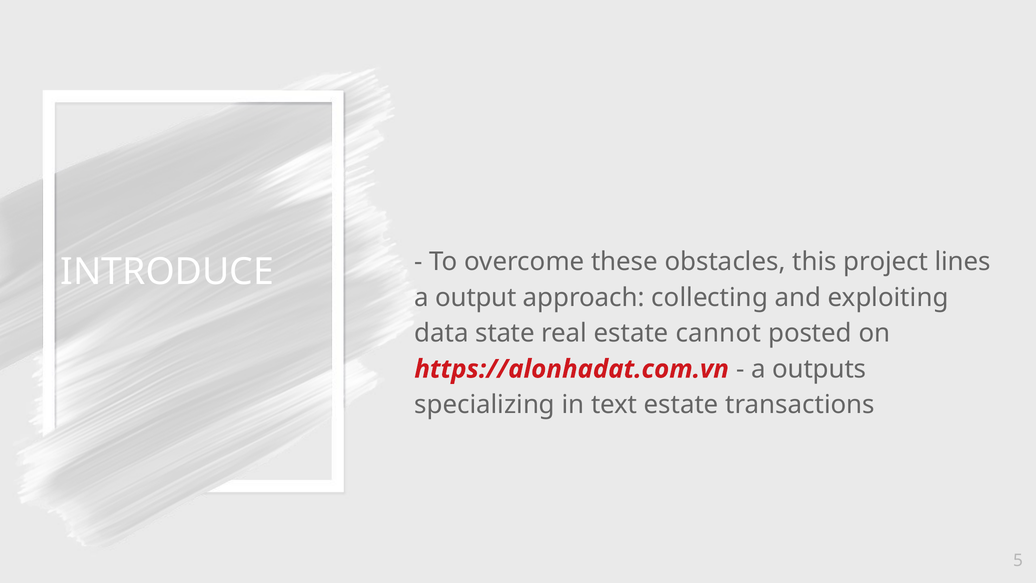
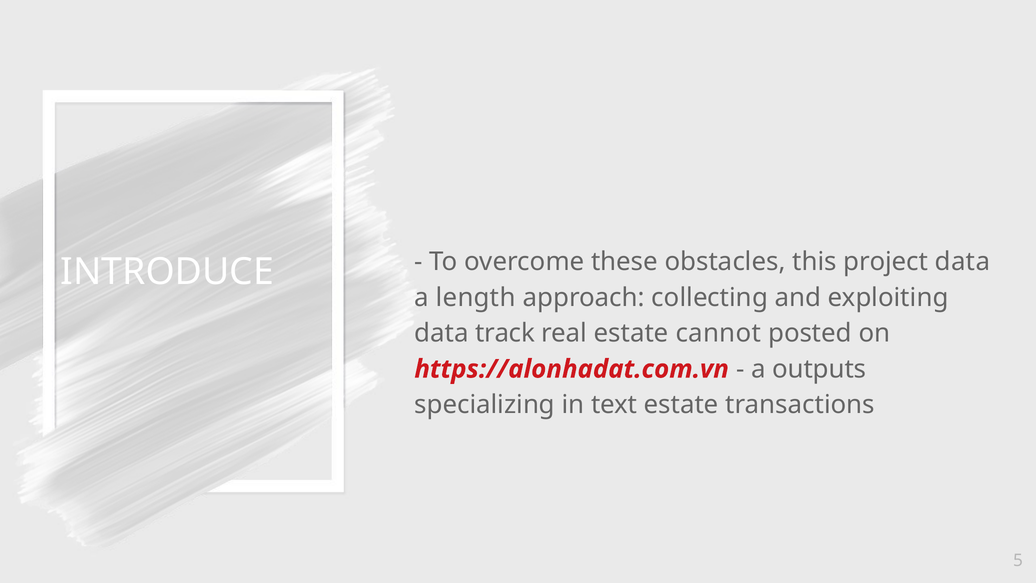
project lines: lines -> data
output: output -> length
state: state -> track
